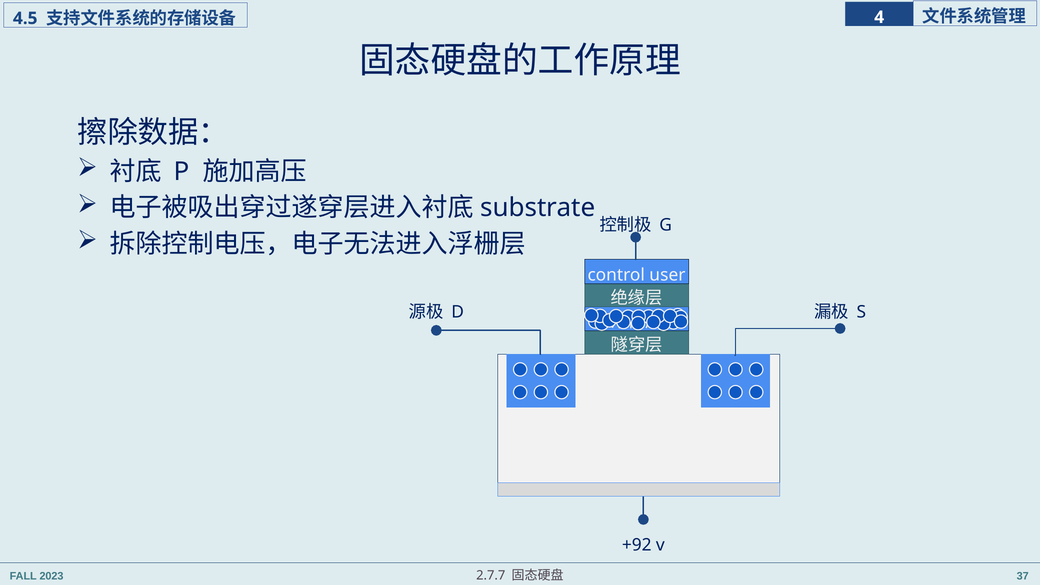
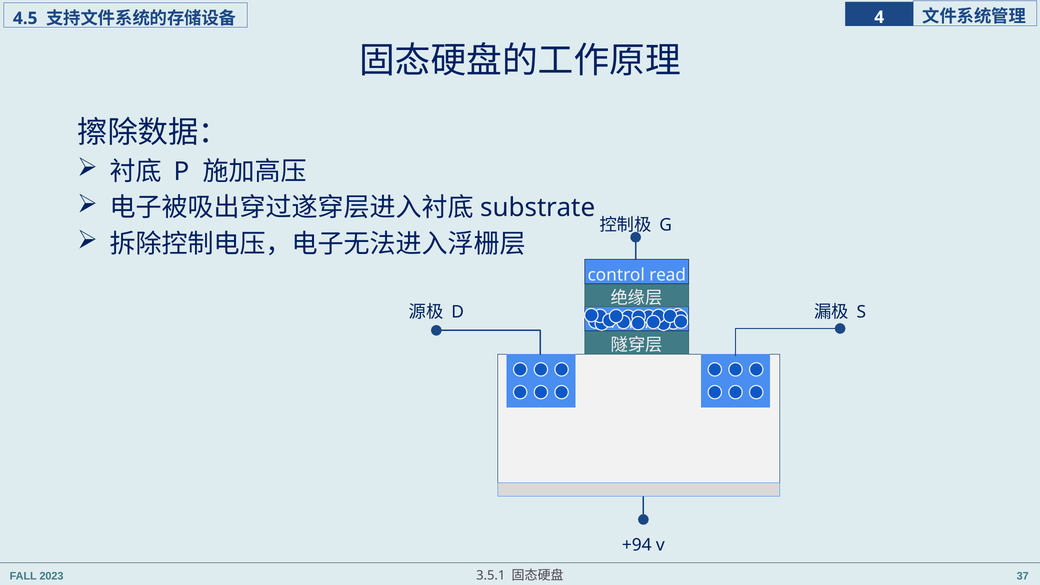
user: user -> read
+92: +92 -> +94
2.7.7: 2.7.7 -> 3.5.1
